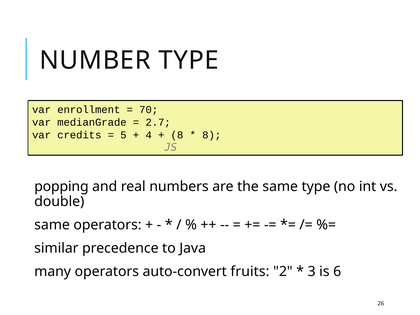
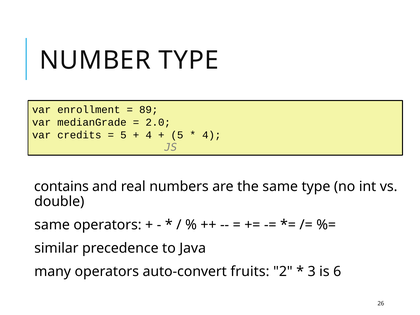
70: 70 -> 89
2.7: 2.7 -> 2.0
8 at (177, 135): 8 -> 5
8 at (212, 135): 8 -> 4
popping: popping -> contains
